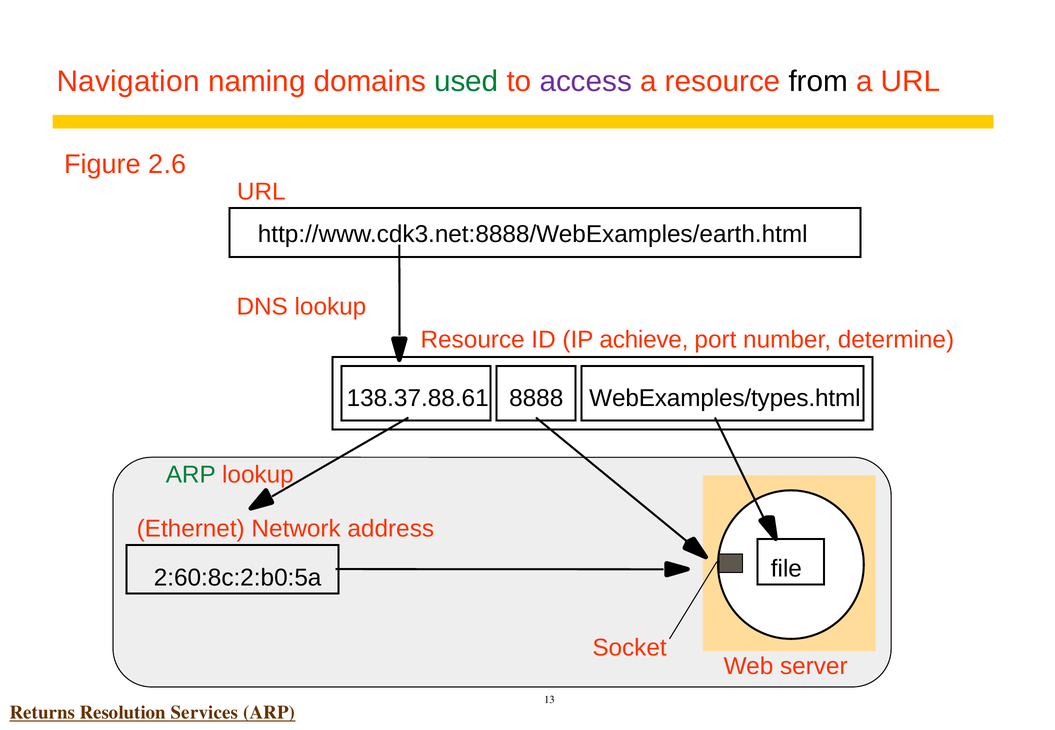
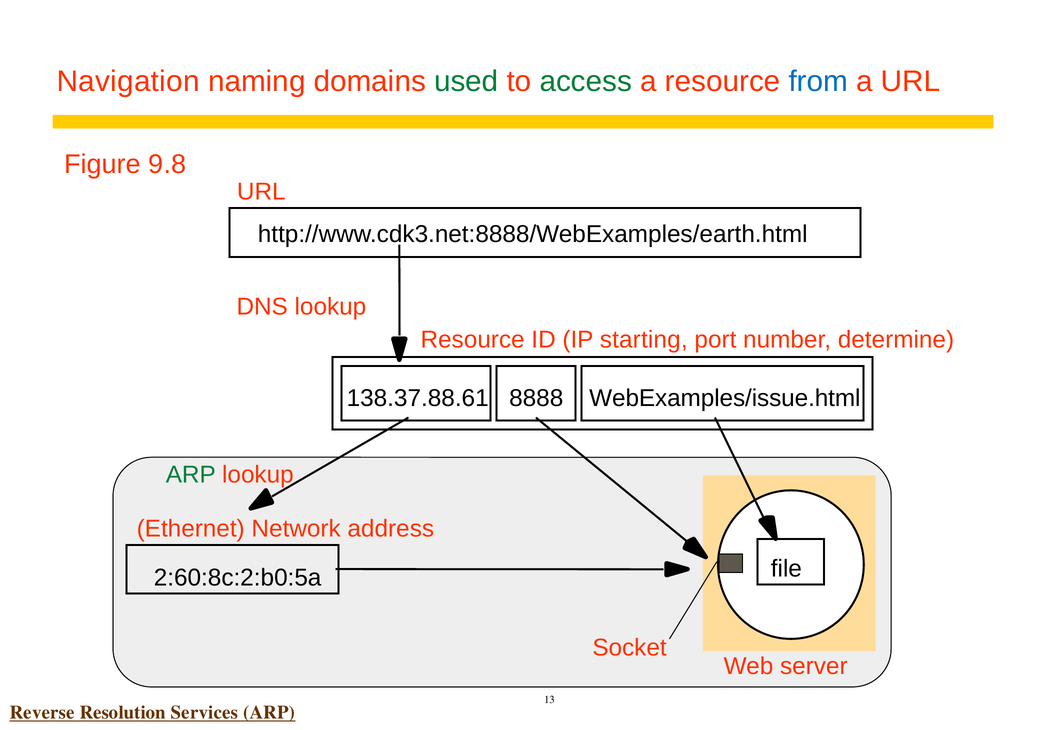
access colour: purple -> green
from colour: black -> blue
2.6: 2.6 -> 9.8
achieve: achieve -> starting
WebExamples/types.html: WebExamples/types.html -> WebExamples/issue.html
Returns: Returns -> Reverse
